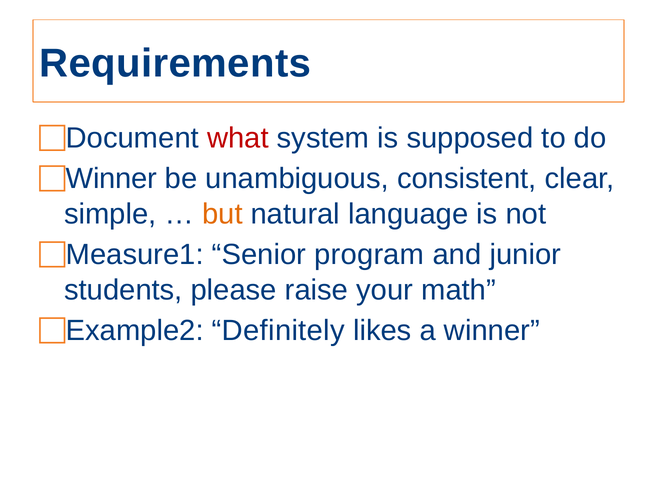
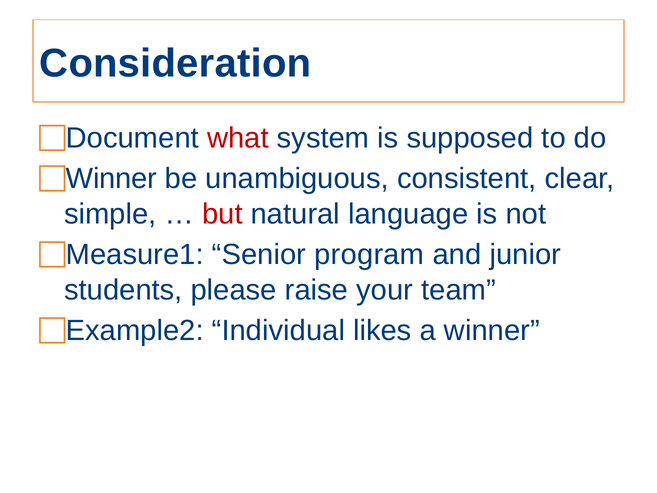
Requirements: Requirements -> Consideration
but colour: orange -> red
math: math -> team
Definitely: Definitely -> Individual
